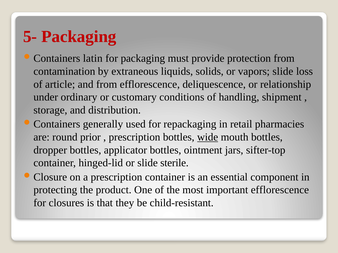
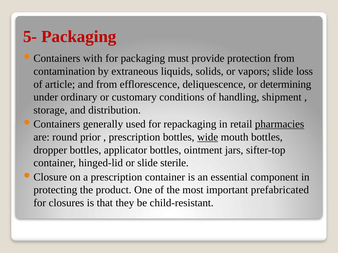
latin: latin -> with
relationship: relationship -> determining
pharmacies underline: none -> present
important efflorescence: efflorescence -> prefabricated
